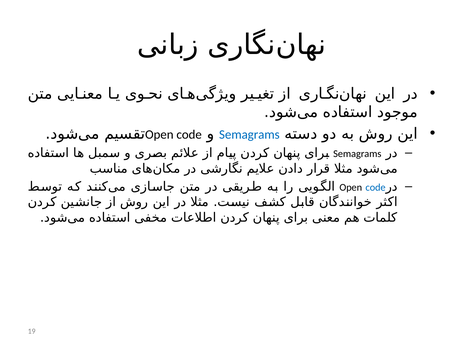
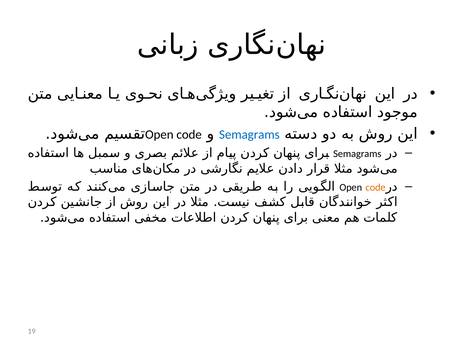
code at (376, 188) colour: blue -> orange
